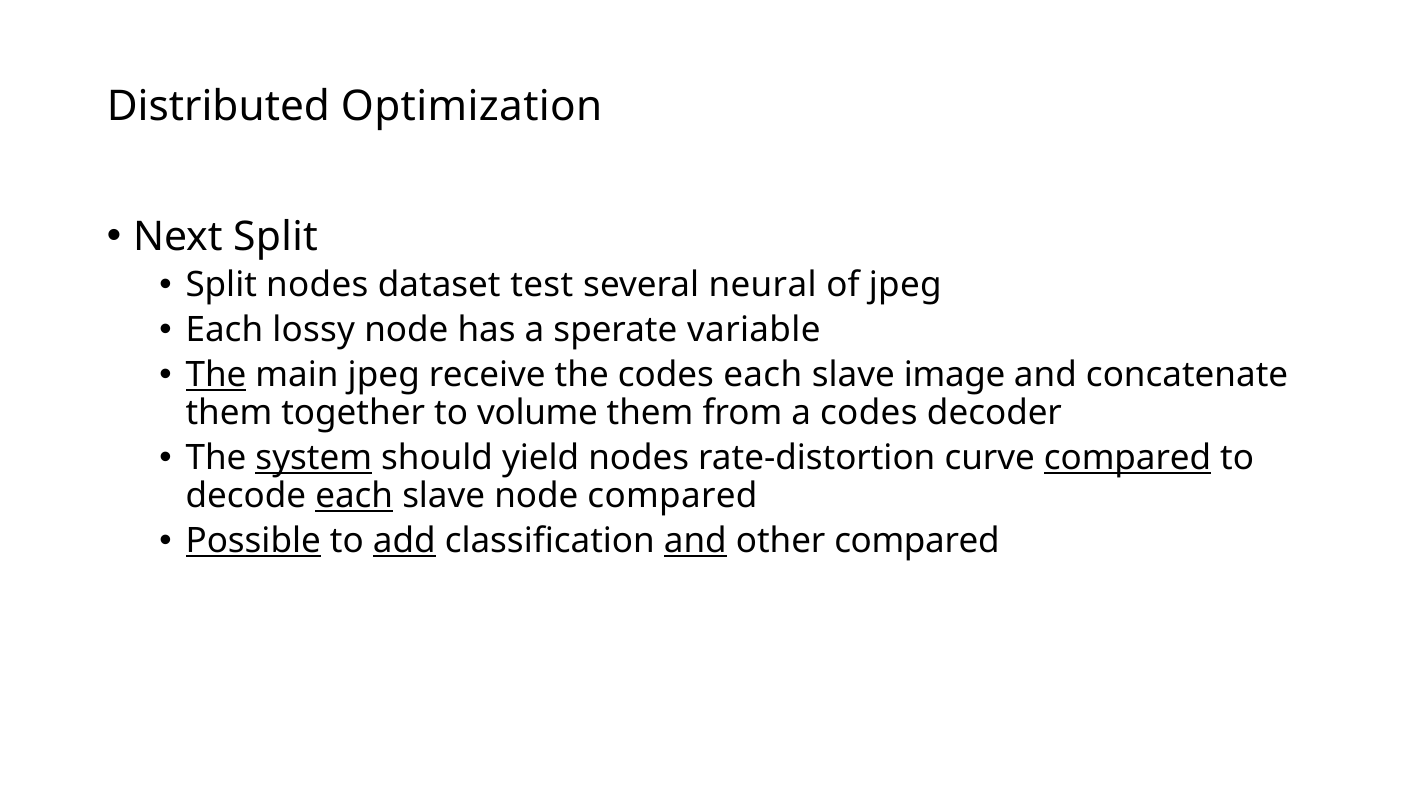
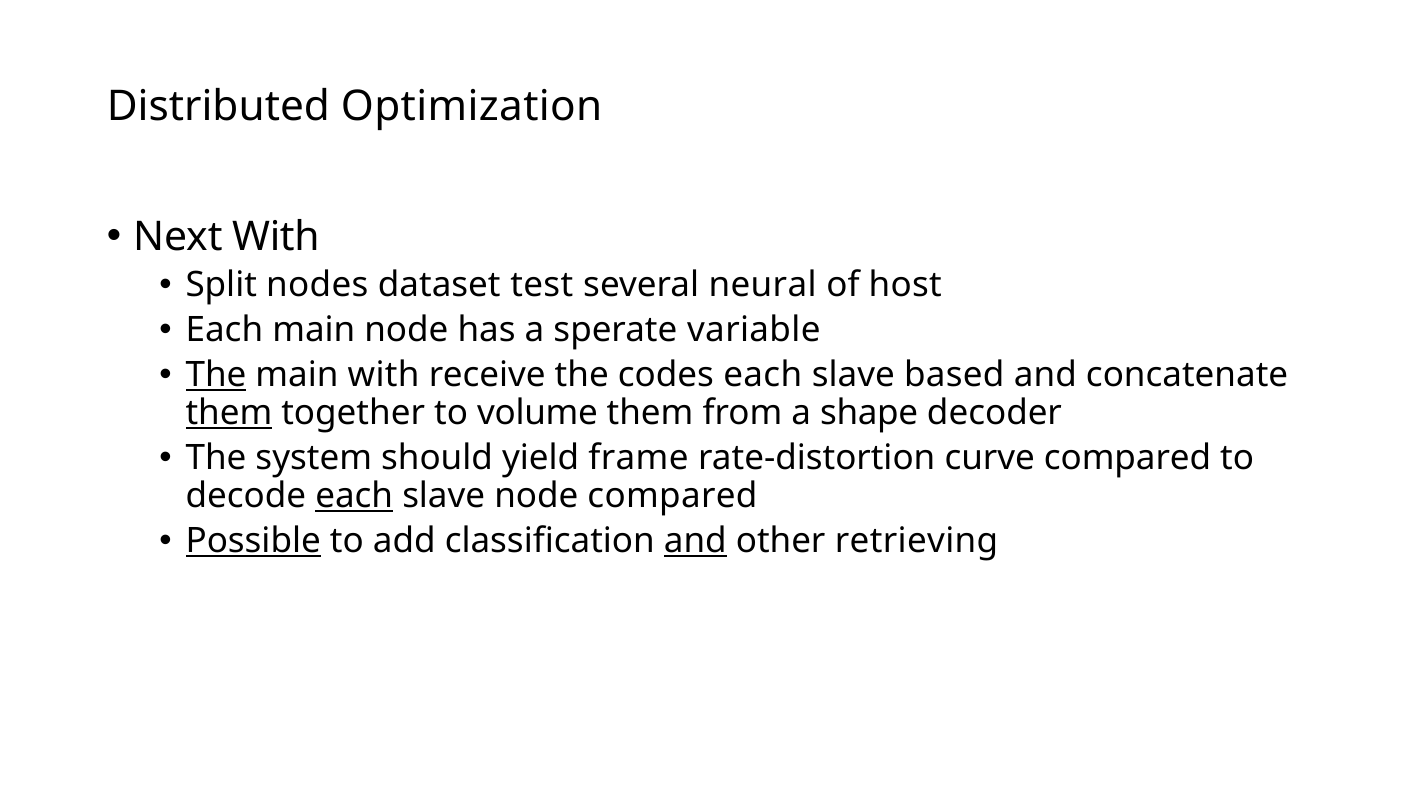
Next Split: Split -> With
of jpeg: jpeg -> host
Each lossy: lossy -> main
main jpeg: jpeg -> with
image: image -> based
them at (229, 413) underline: none -> present
a codes: codes -> shape
system underline: present -> none
yield nodes: nodes -> frame
compared at (1128, 458) underline: present -> none
add underline: present -> none
other compared: compared -> retrieving
